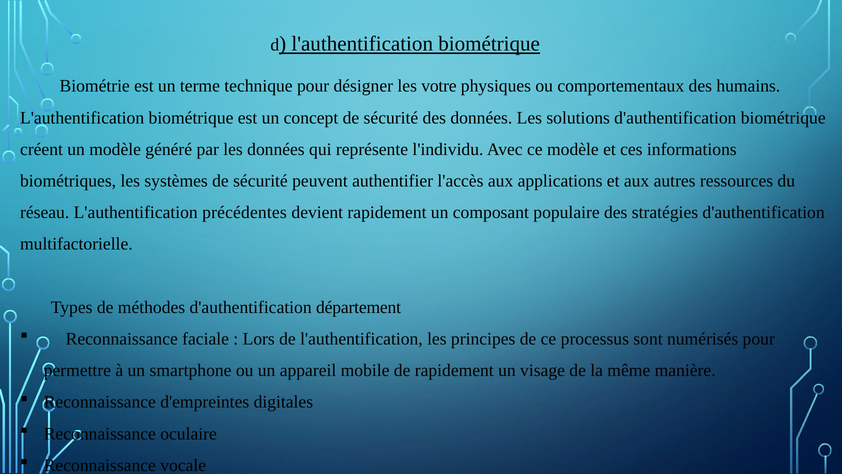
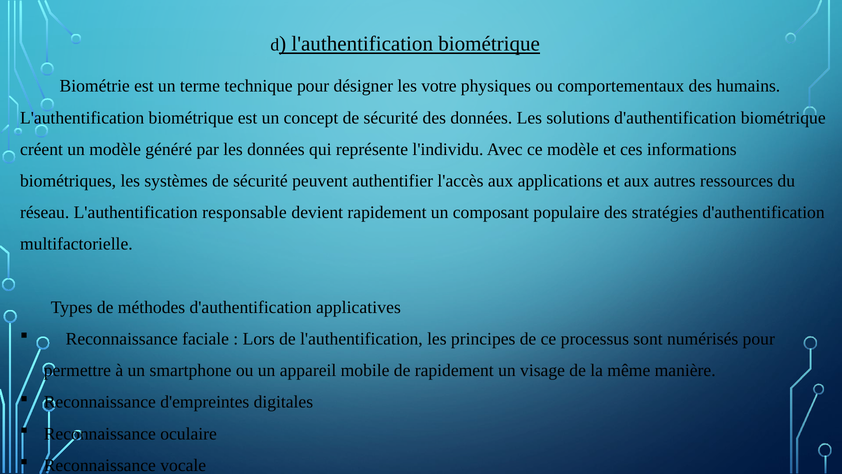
précédentes: précédentes -> responsable
département: département -> applicatives
